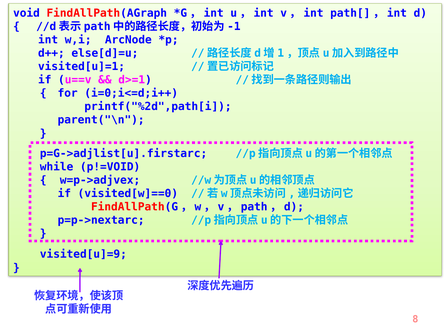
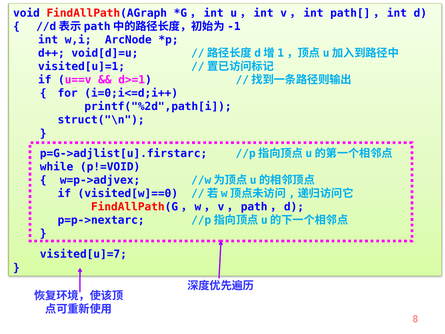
else[d]=u: else[d]=u -> void[d]=u
parent("\n: parent("\n -> struct("\n
visited[u]=9: visited[u]=9 -> visited[u]=7
